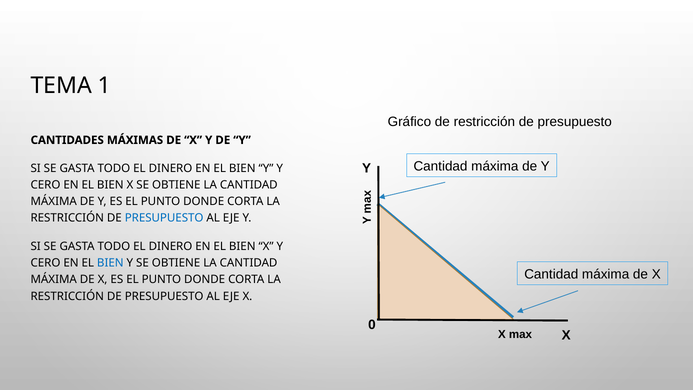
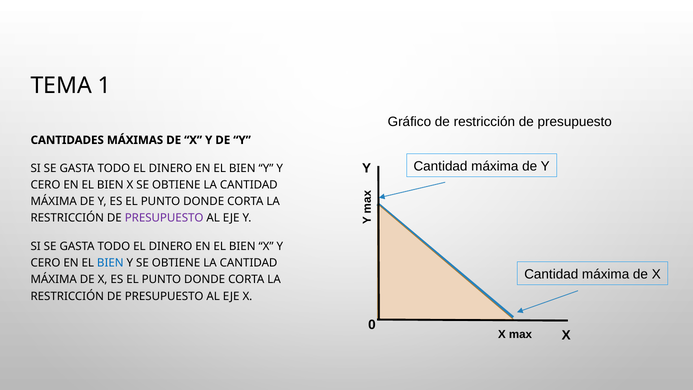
PRESUPUESTO at (164, 218) colour: blue -> purple
